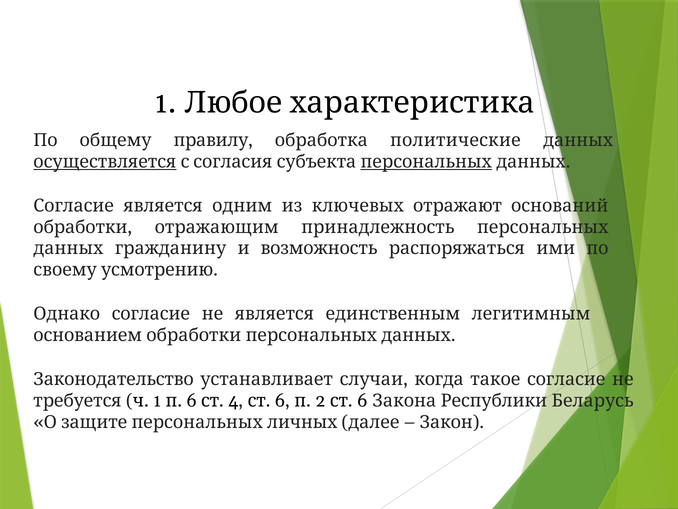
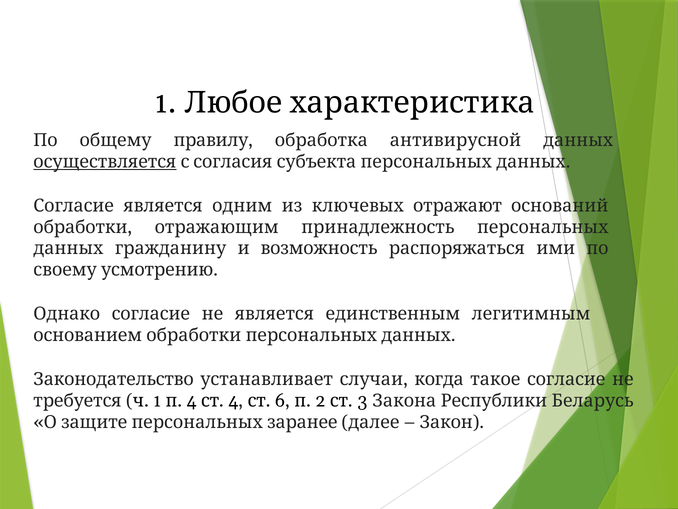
политические: политические -> антивирусной
персональных at (426, 162) underline: present -> none
п 6: 6 -> 4
6 at (362, 400): 6 -> 3
личных: личных -> заранее
